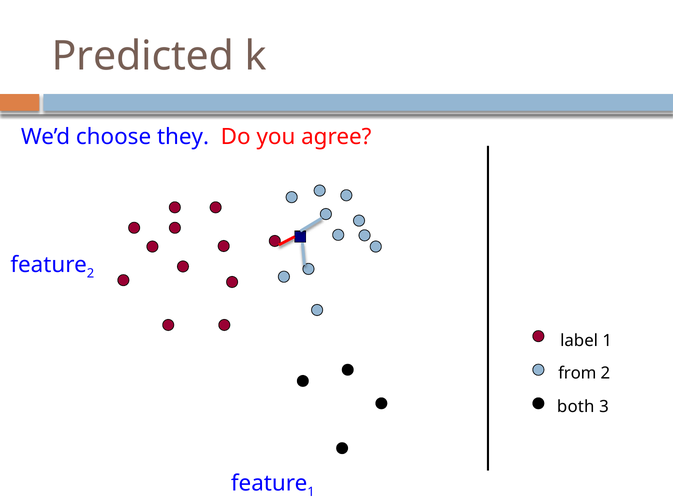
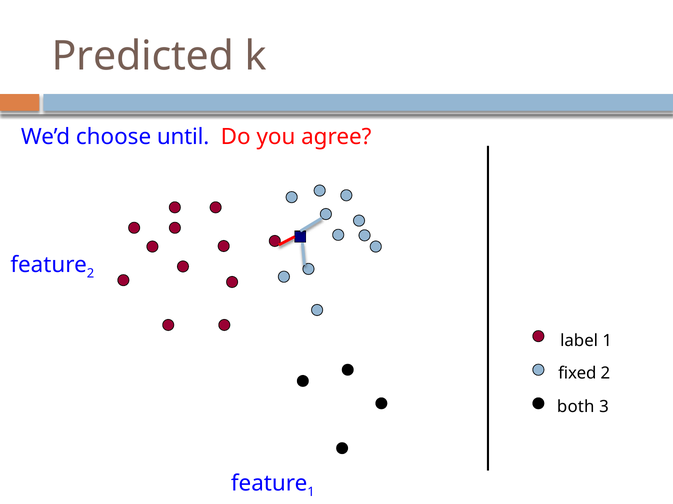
they: they -> until
from: from -> fixed
